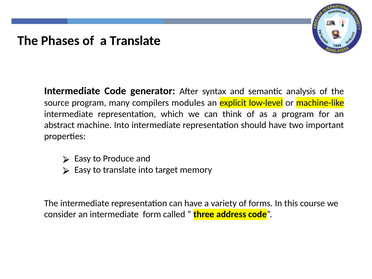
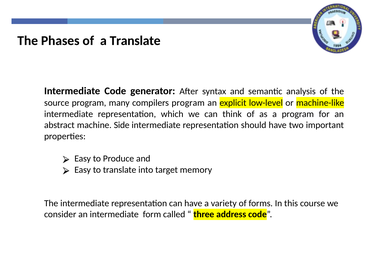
compilers modules: modules -> program
machine Into: Into -> Side
